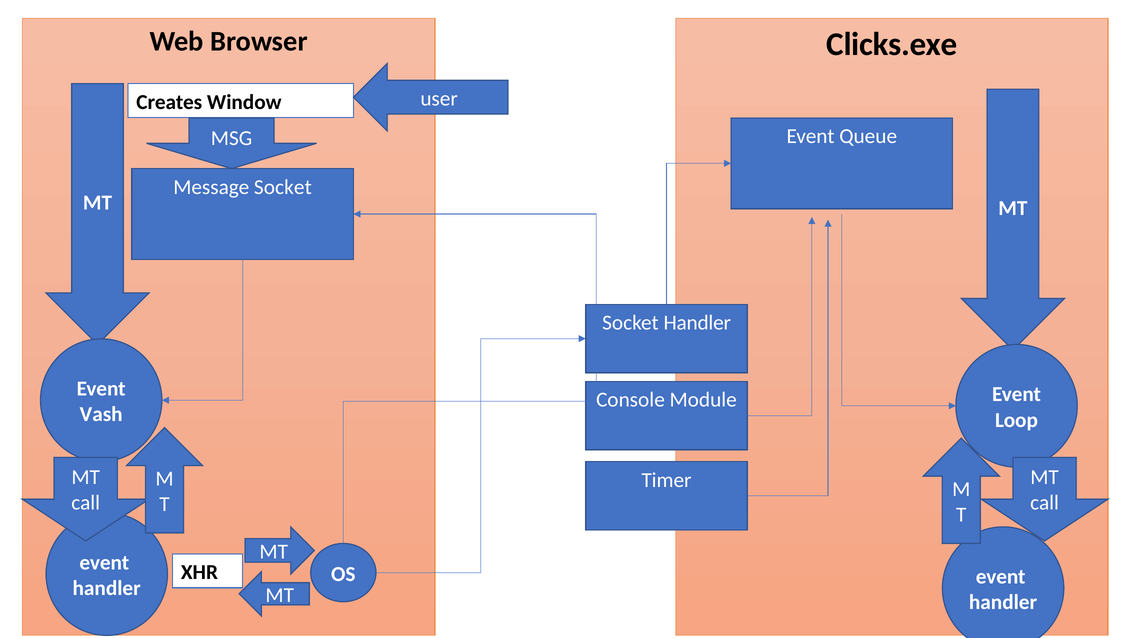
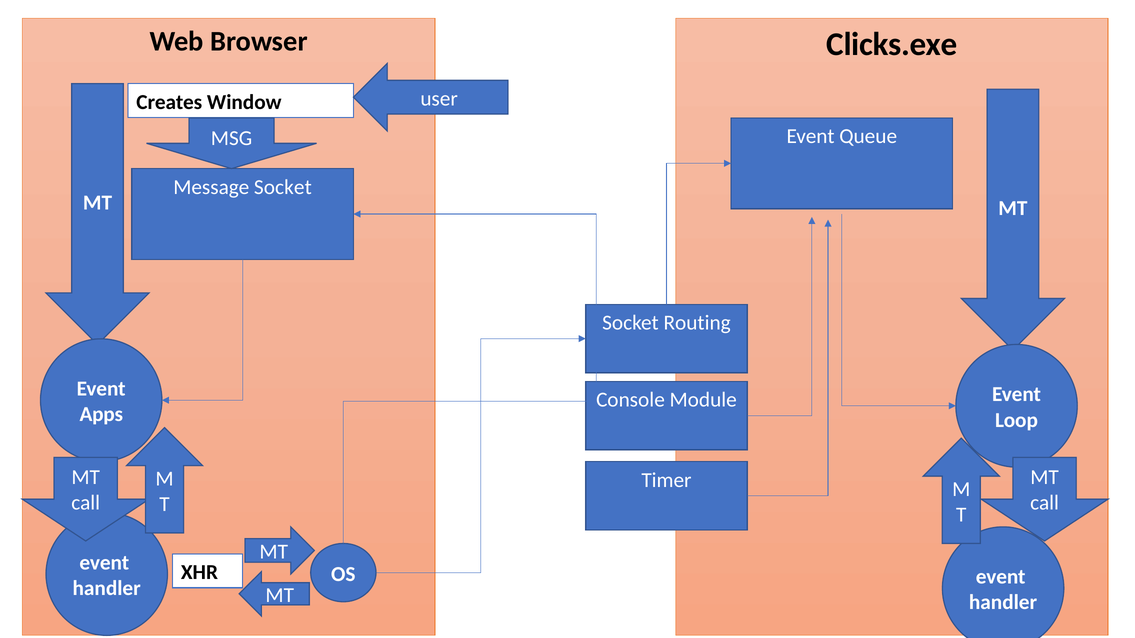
Socket Handler: Handler -> Routing
Vash: Vash -> Apps
